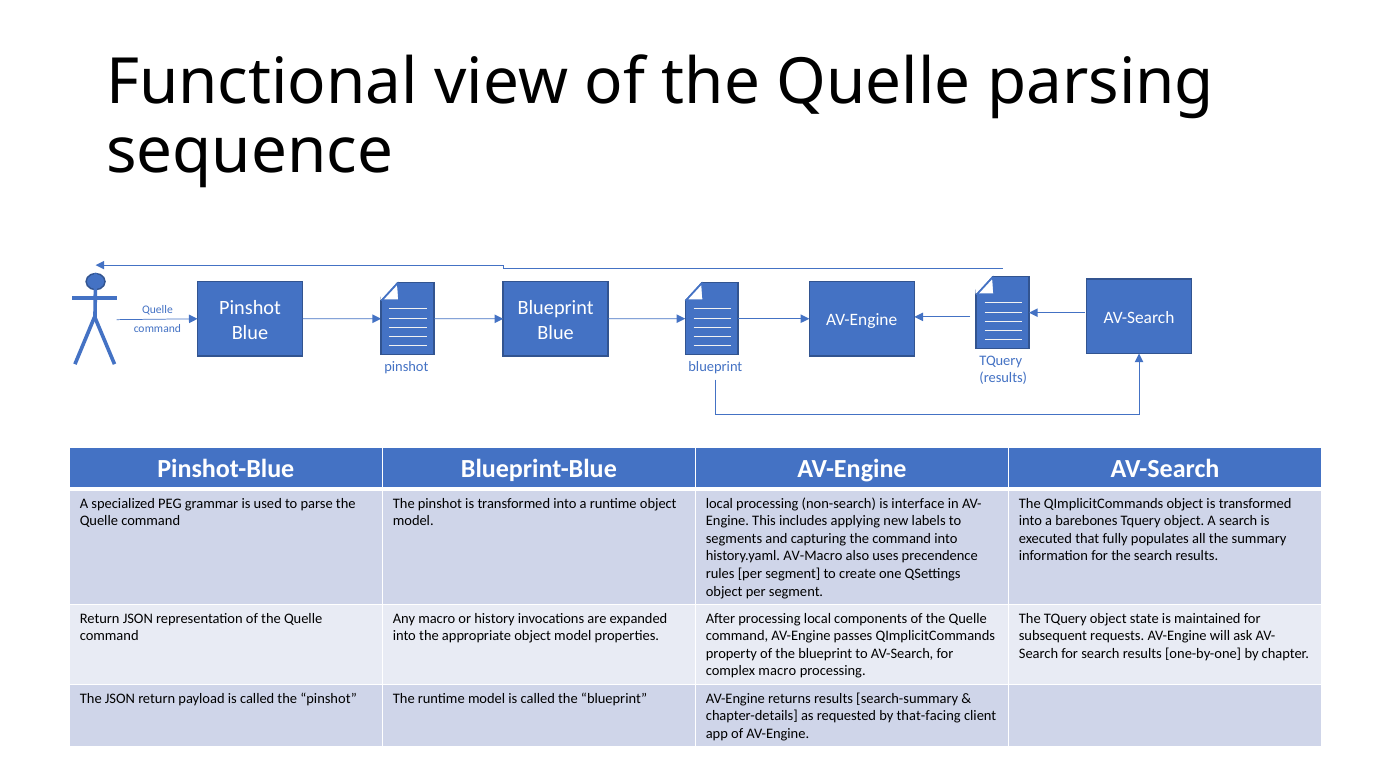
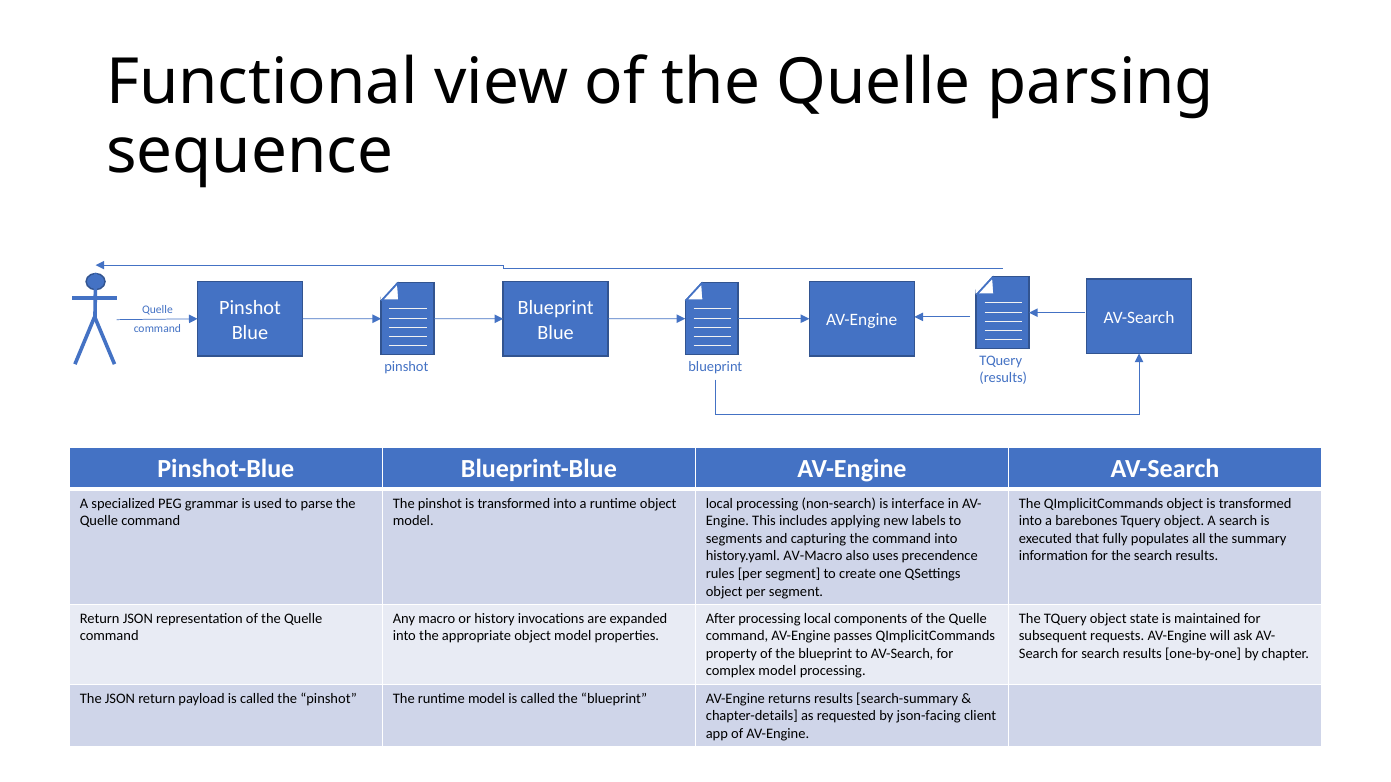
complex macro: macro -> model
that-facing: that-facing -> json-facing
